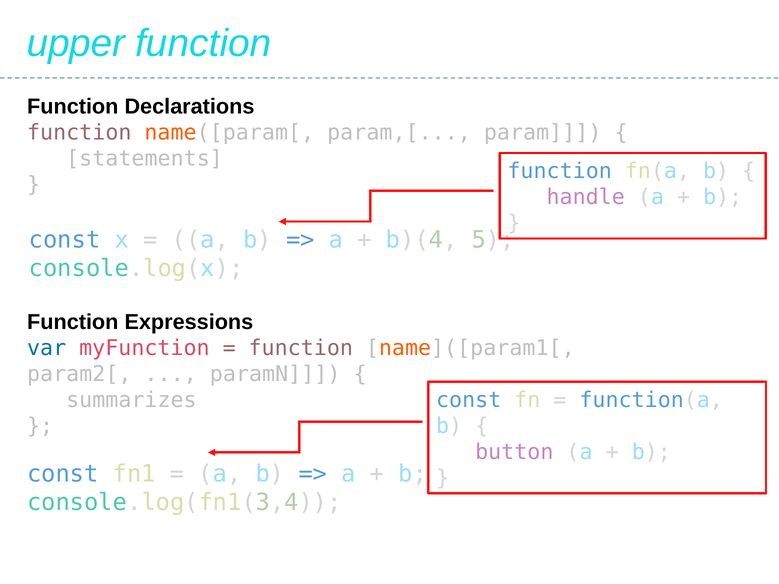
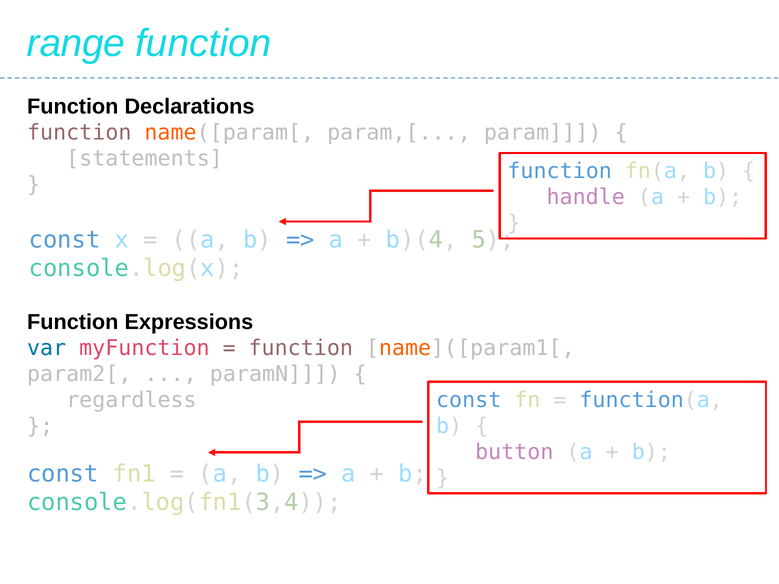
upper: upper -> range
summarizes: summarizes -> regardless
